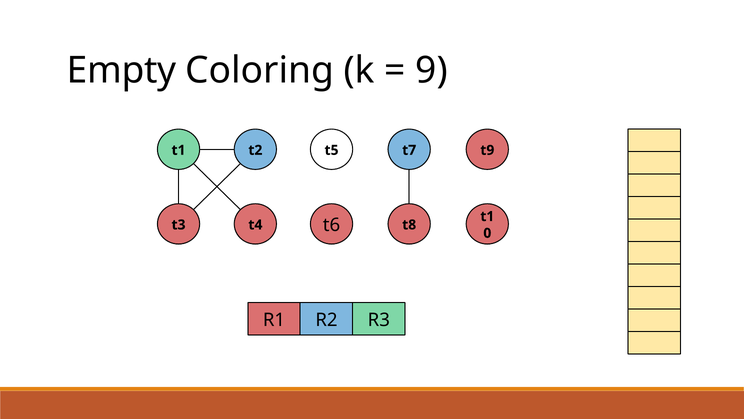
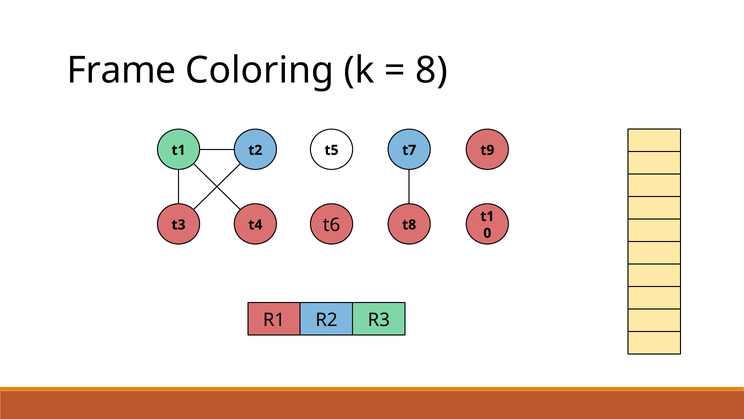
Empty: Empty -> Frame
9: 9 -> 8
